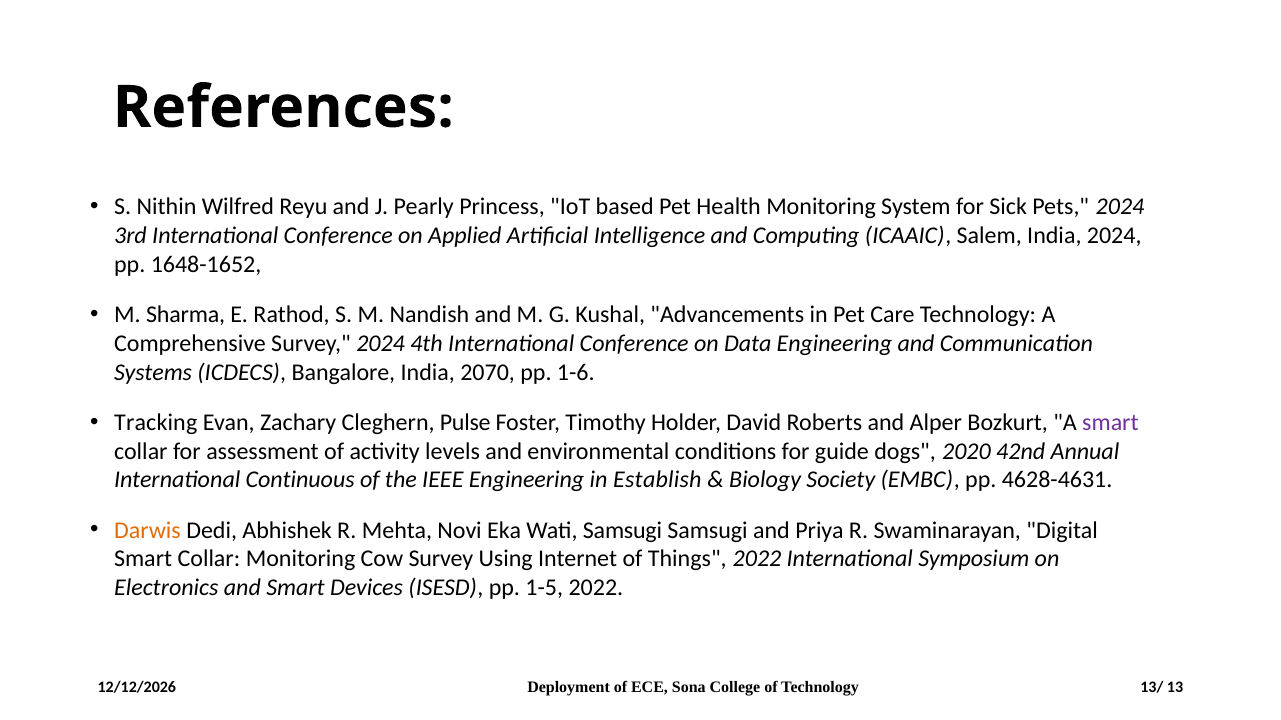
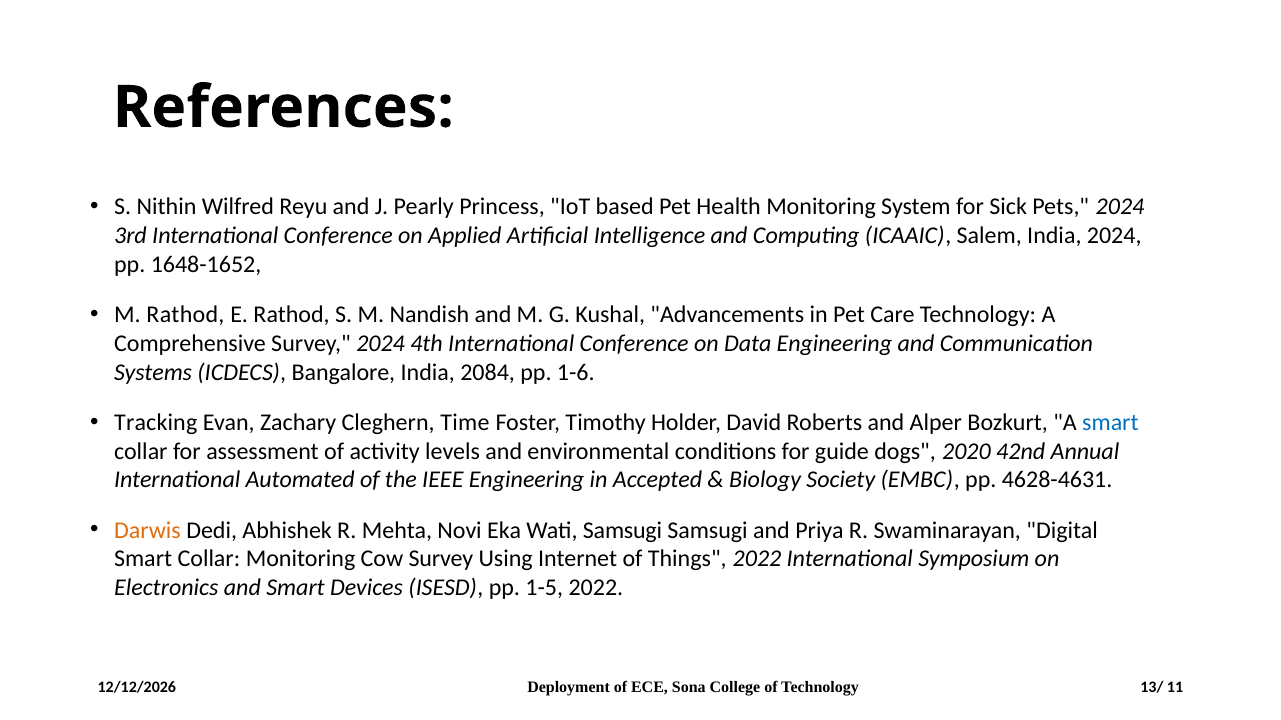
M Sharma: Sharma -> Rathod
2070: 2070 -> 2084
Pulse: Pulse -> Time
smart at (1110, 423) colour: purple -> blue
Continuous: Continuous -> Automated
Establish: Establish -> Accepted
13: 13 -> 11
